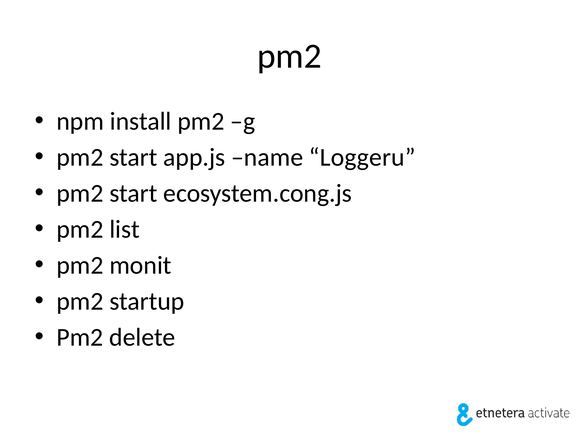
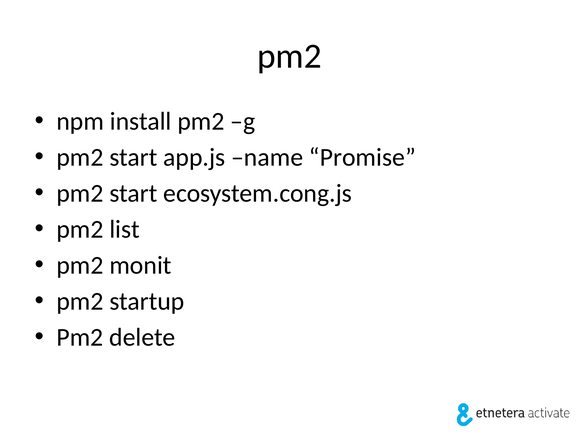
Loggeru: Loggeru -> Promise
